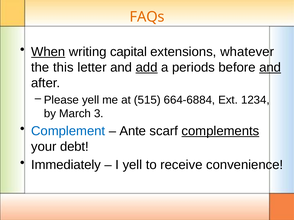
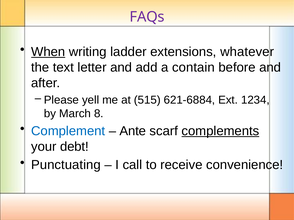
FAQs colour: orange -> purple
capital: capital -> ladder
this: this -> text
add underline: present -> none
periods: periods -> contain
and at (270, 68) underline: present -> none
664-6884: 664-6884 -> 621-6884
3: 3 -> 8
Immediately: Immediately -> Punctuating
I yell: yell -> call
